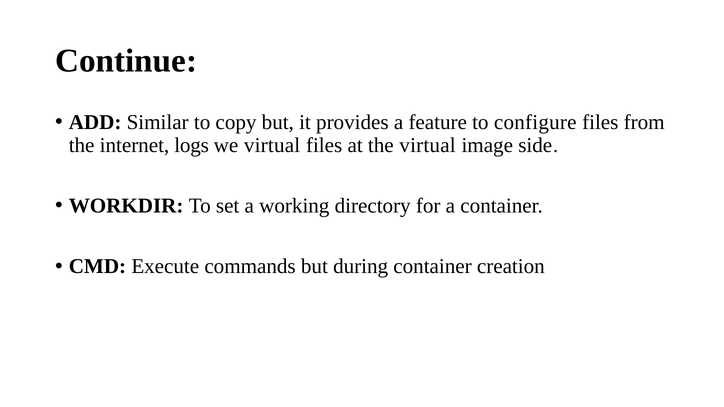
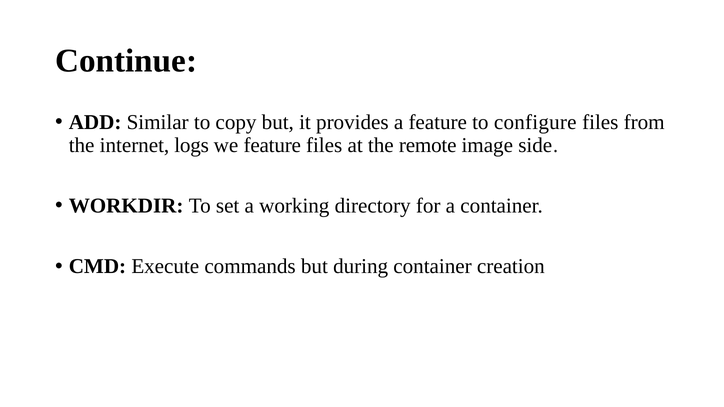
we virtual: virtual -> feature
the virtual: virtual -> remote
